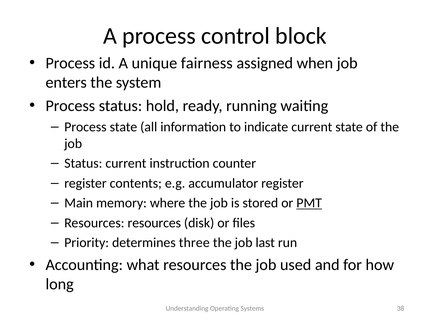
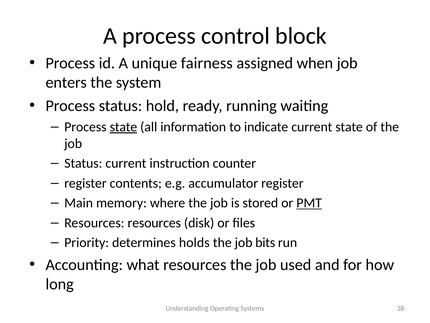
state at (123, 127) underline: none -> present
three: three -> holds
last: last -> bits
